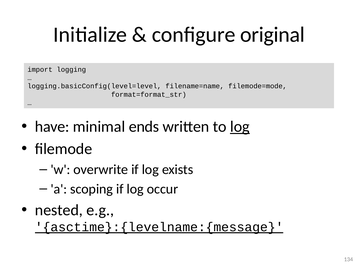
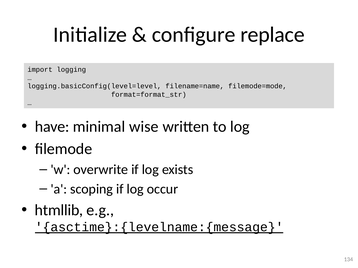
original: original -> replace
ends: ends -> wise
log at (240, 127) underline: present -> none
nested: nested -> htmllib
